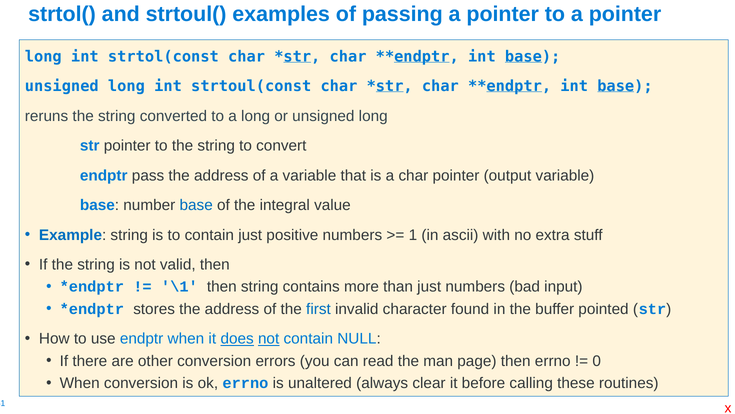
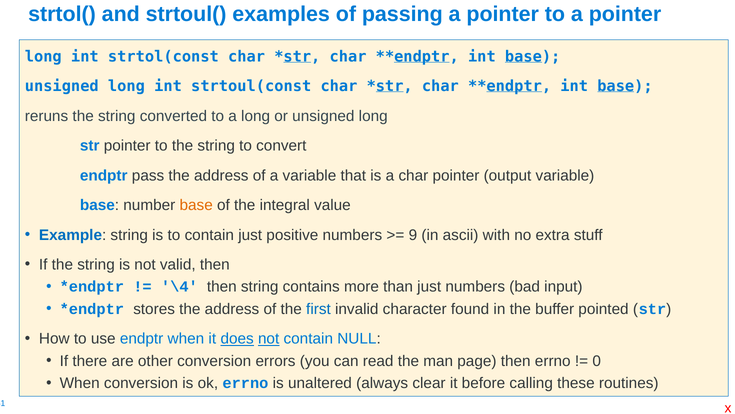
base at (196, 205) colour: blue -> orange
1: 1 -> 9
\1: \1 -> \4
